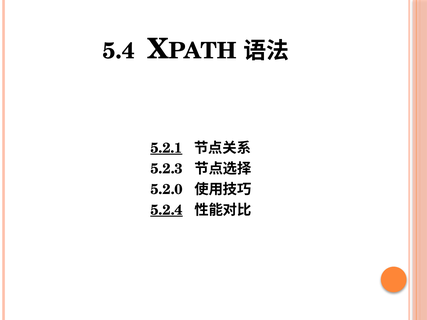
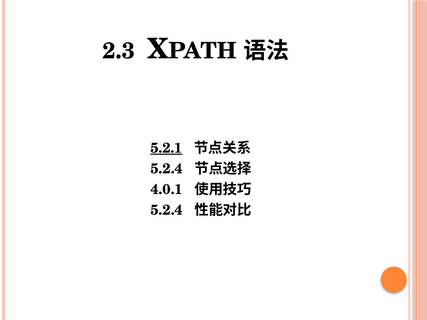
5.4: 5.4 -> 2.3
5.2.3 at (167, 169): 5.2.3 -> 5.2.4
5.2.0: 5.2.0 -> 4.0.1
5.2.4 at (167, 210) underline: present -> none
